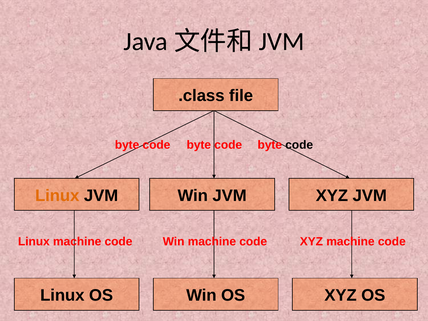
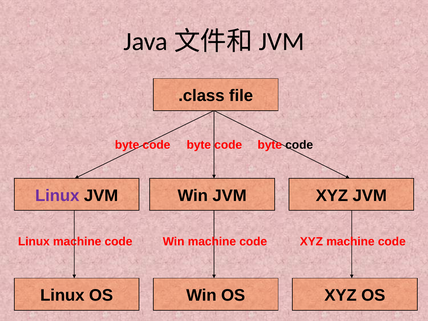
Linux at (57, 196) colour: orange -> purple
